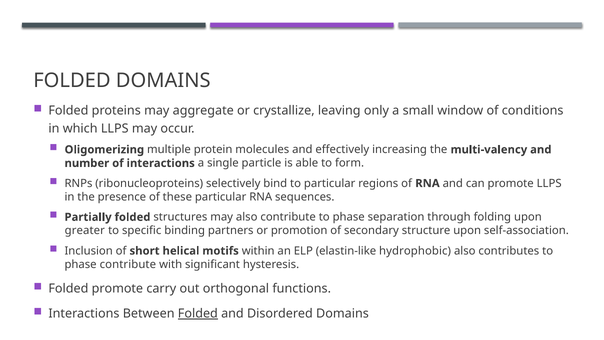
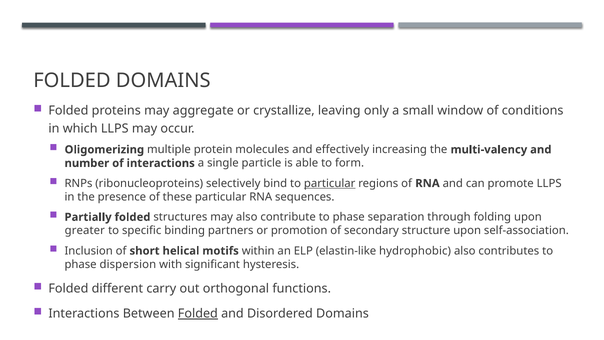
particular at (330, 183) underline: none -> present
phase contribute: contribute -> dispersion
Folded promote: promote -> different
